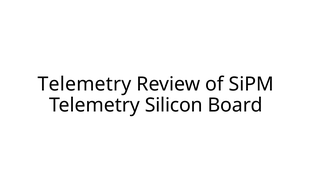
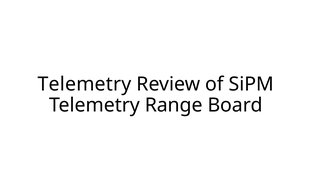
Silicon: Silicon -> Range
